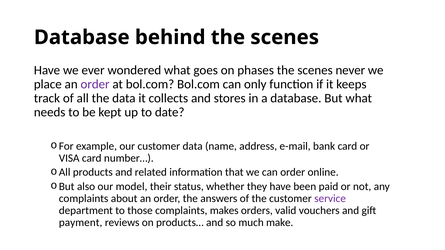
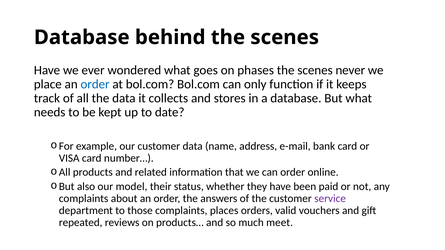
order at (95, 84) colour: purple -> blue
makes: makes -> places
payment: payment -> repeated
make: make -> meet
